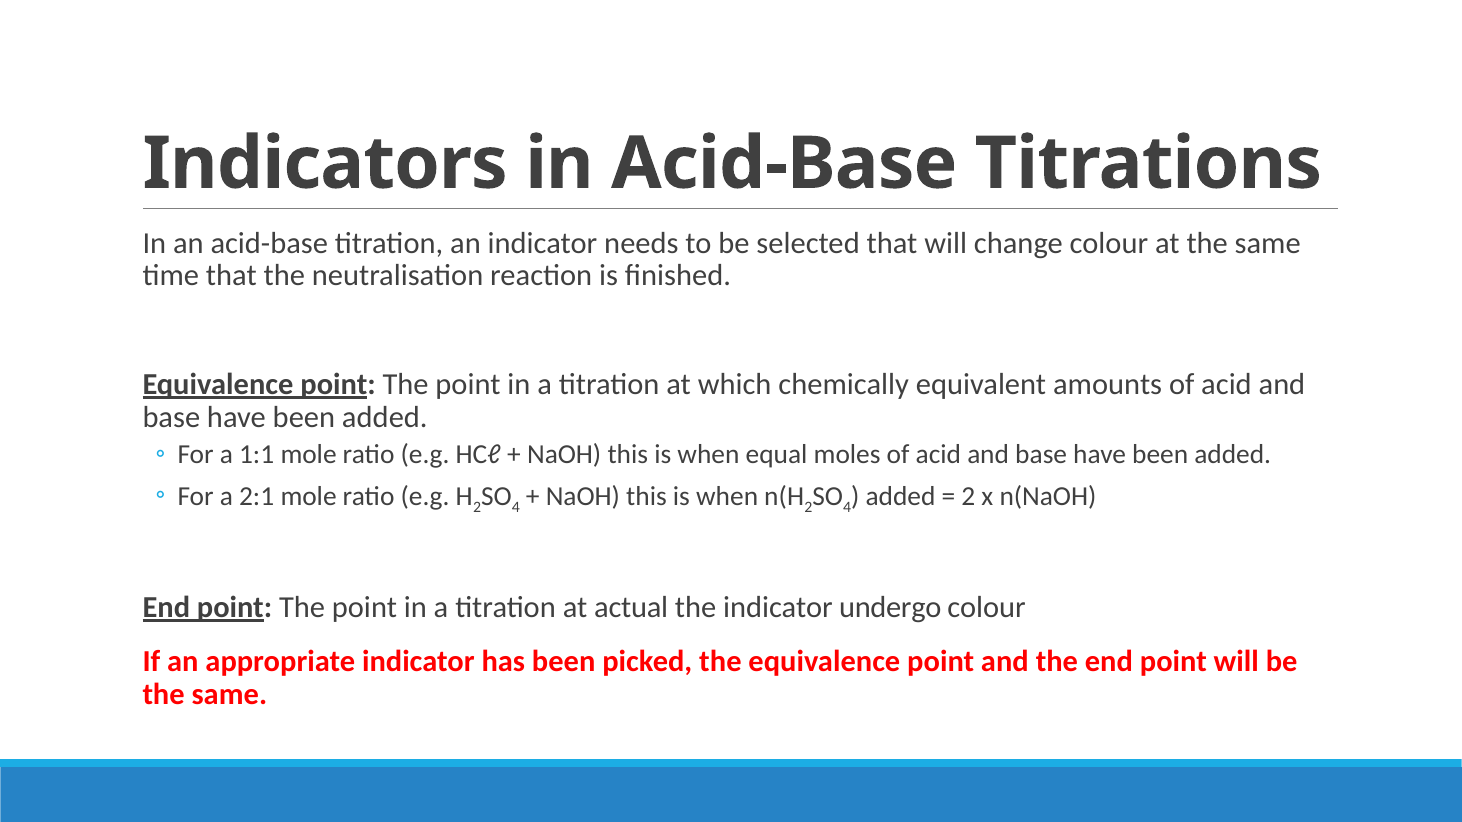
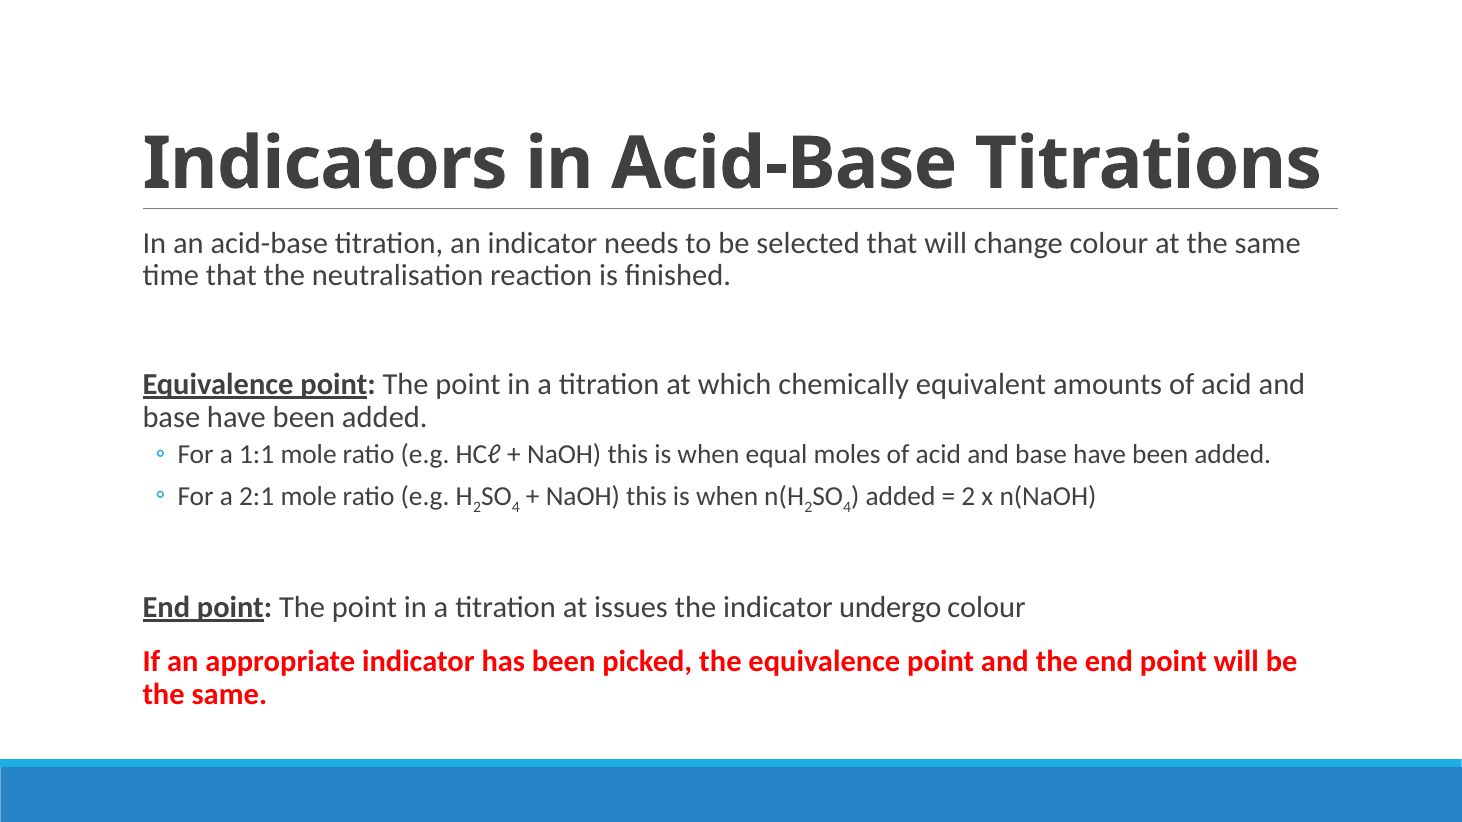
actual: actual -> issues
